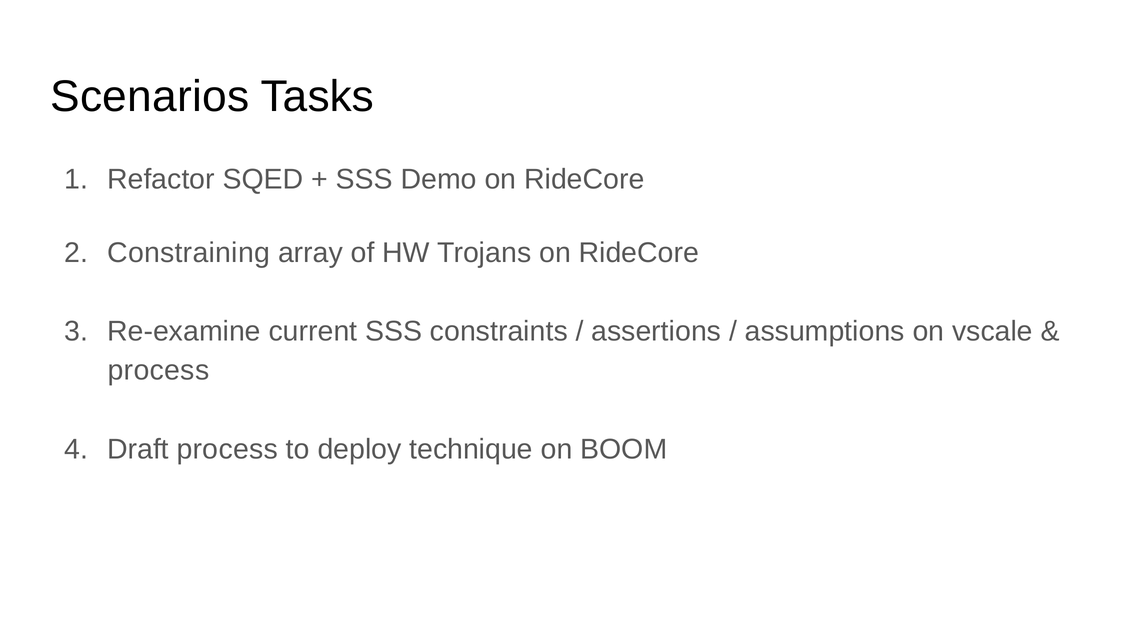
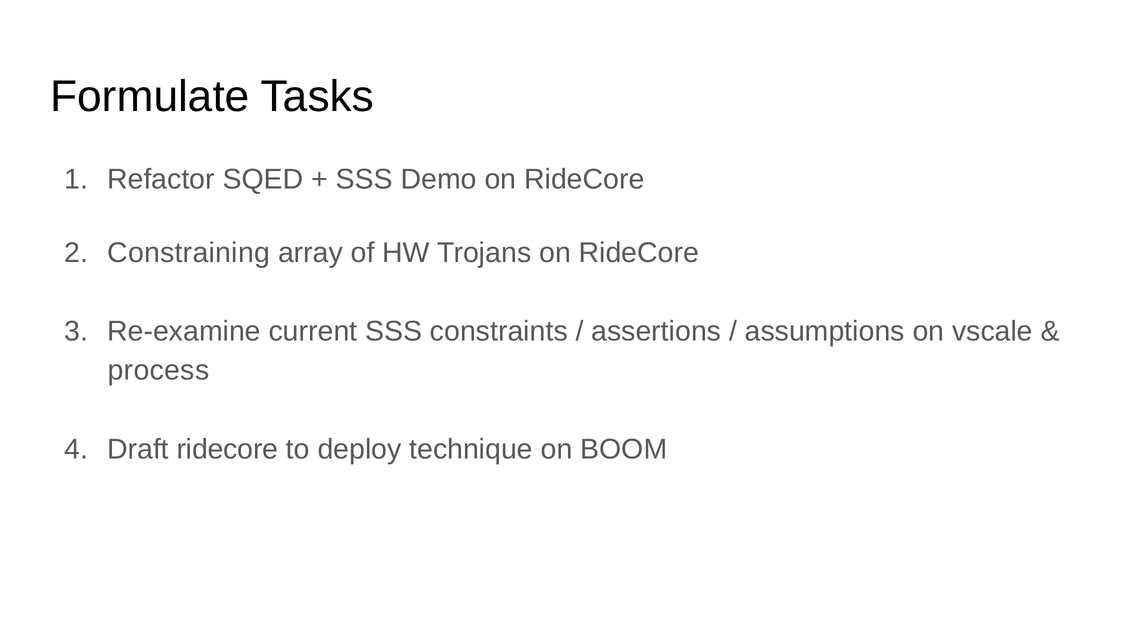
Scenarios: Scenarios -> Formulate
Draft process: process -> ridecore
